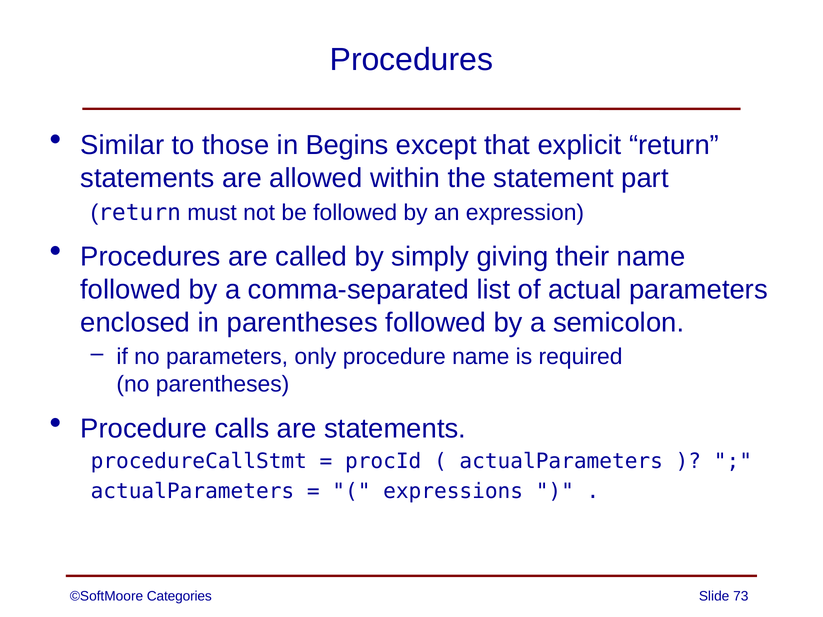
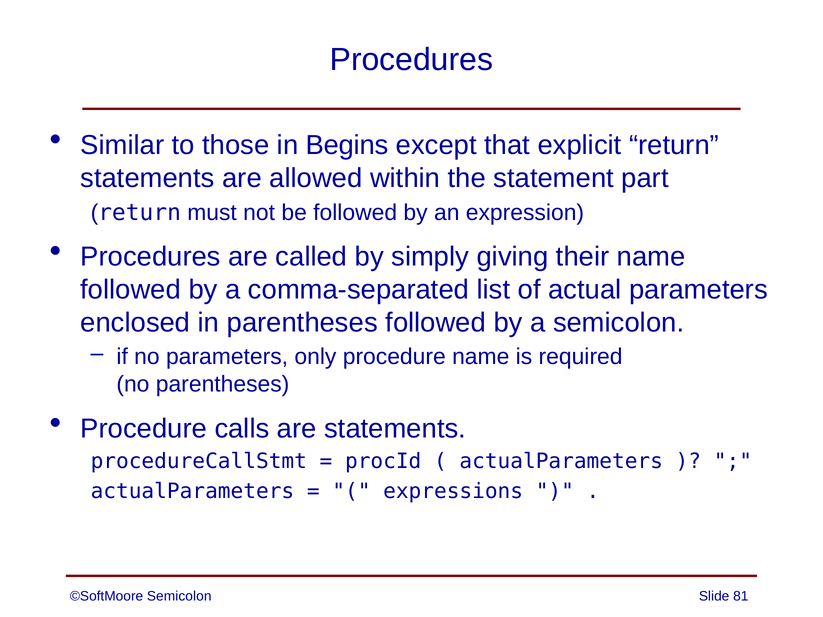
©SoftMoore Categories: Categories -> Semicolon
73: 73 -> 81
